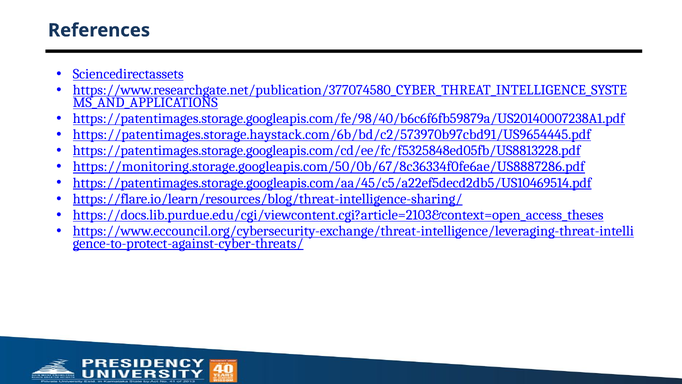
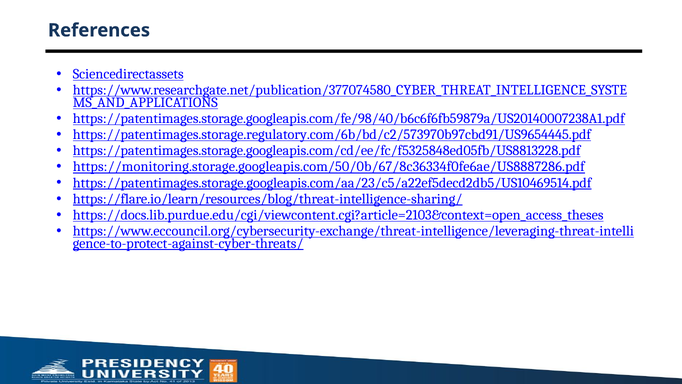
https://patentimages.storage.haystack.com/6b/bd/c2/573970b97cbd91/US9654445.pdf: https://patentimages.storage.haystack.com/6b/bd/c2/573970b97cbd91/US9654445.pdf -> https://patentimages.storage.regulatory.com/6b/bd/c2/573970b97cbd91/US9654445.pdf
https://patentimages.storage.googleapis.com/aa/45/c5/a22ef5decd2db5/US10469514.pdf: https://patentimages.storage.googleapis.com/aa/45/c5/a22ef5decd2db5/US10469514.pdf -> https://patentimages.storage.googleapis.com/aa/23/c5/a22ef5decd2db5/US10469514.pdf
